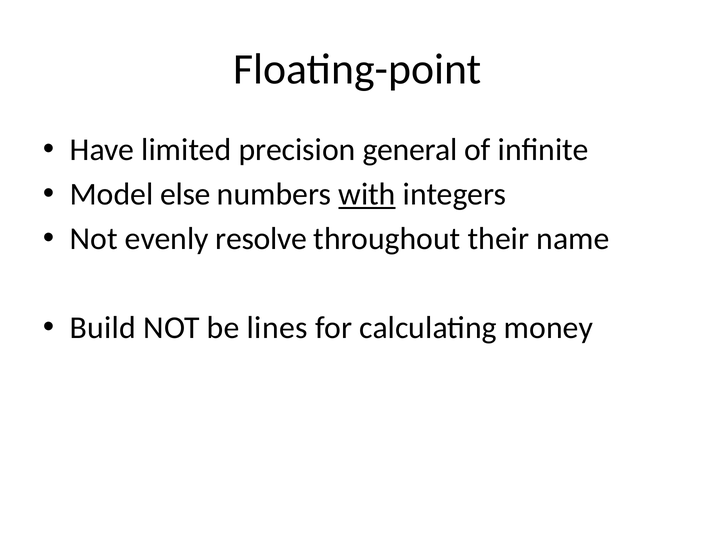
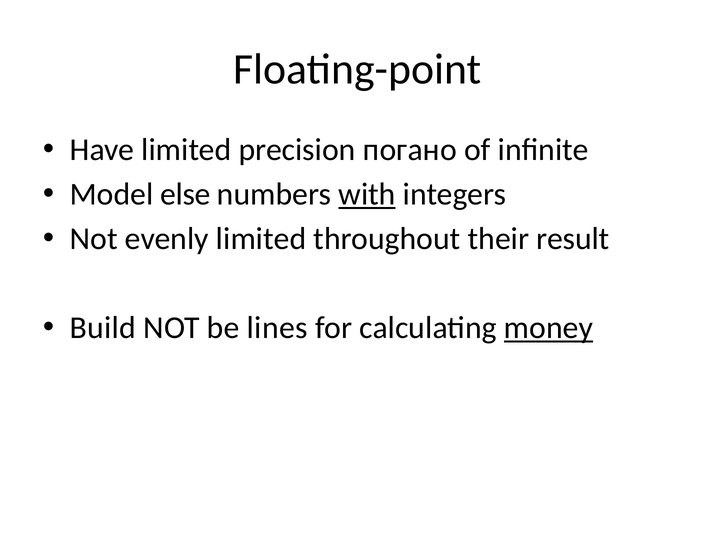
general: general -> погано
evenly resolve: resolve -> limited
name: name -> result
money underline: none -> present
